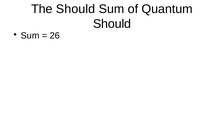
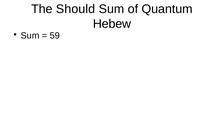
Should at (112, 24): Should -> Hebew
26: 26 -> 59
